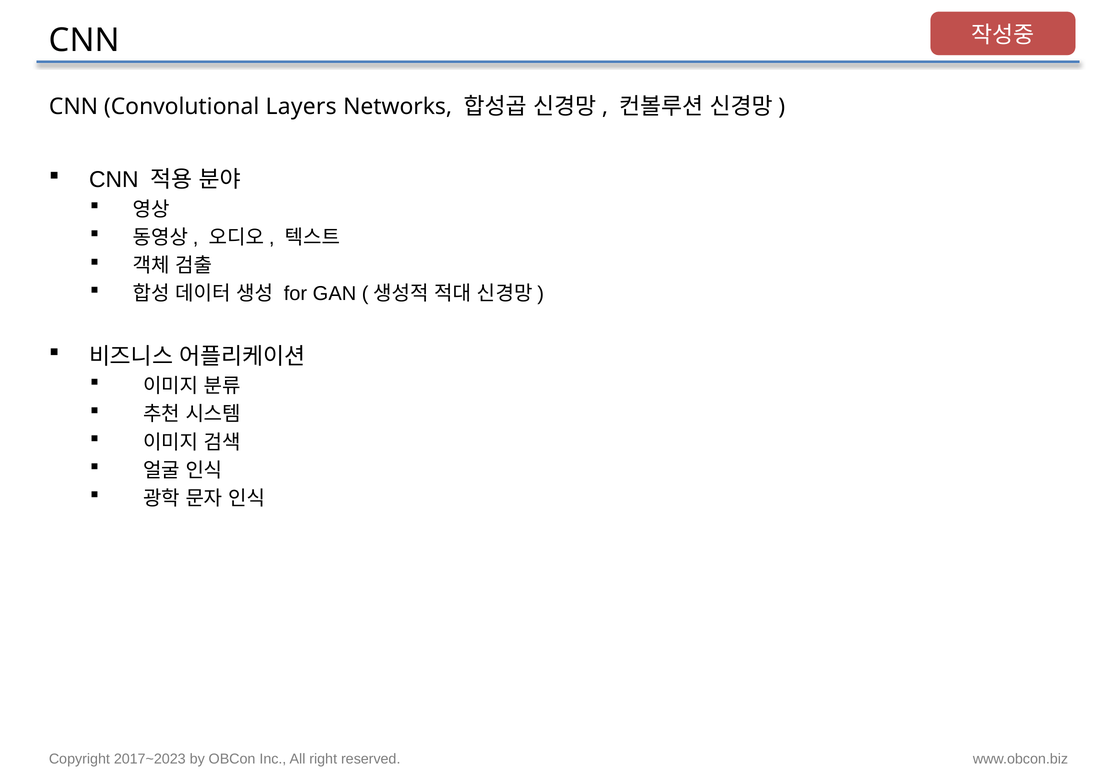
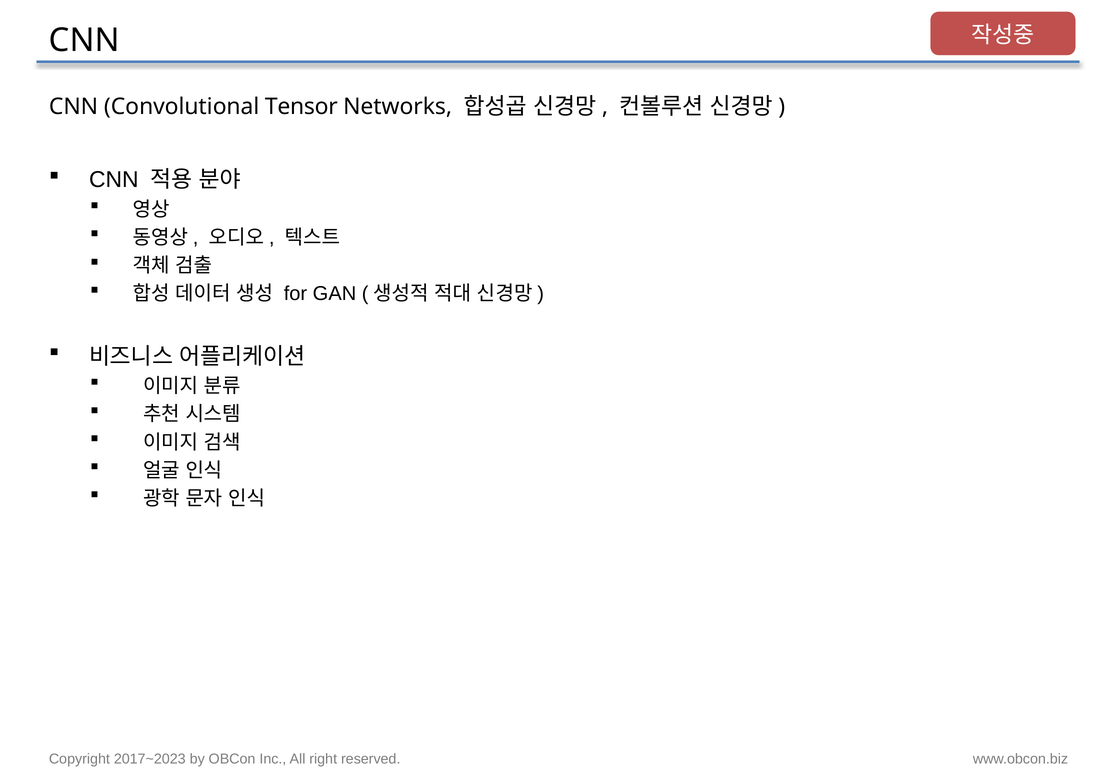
Layers: Layers -> Tensor
